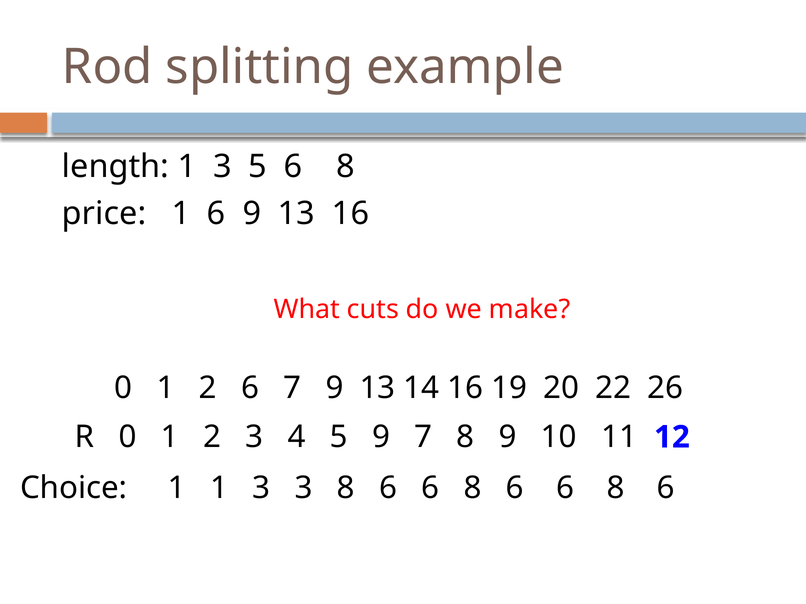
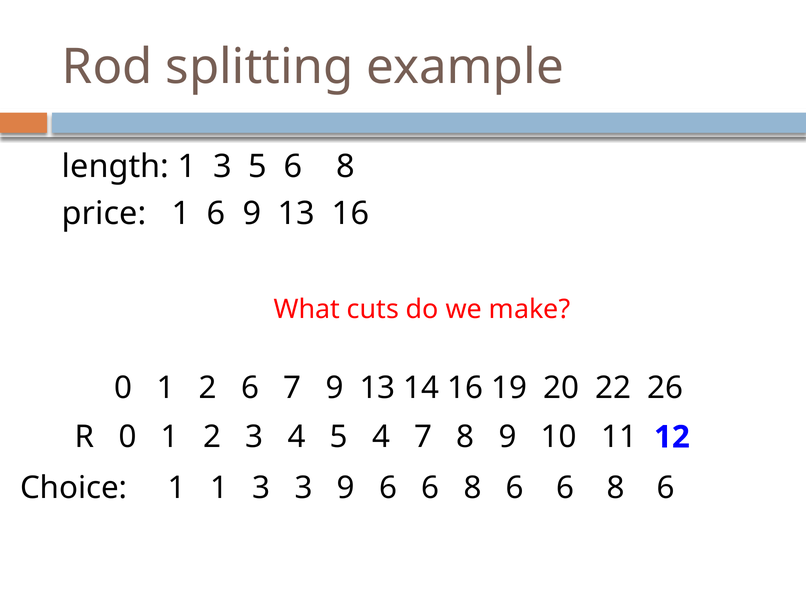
5 9: 9 -> 4
3 8: 8 -> 9
